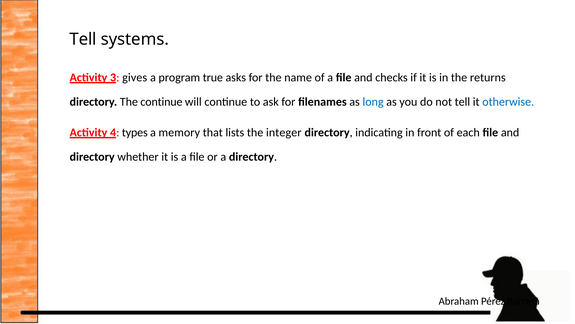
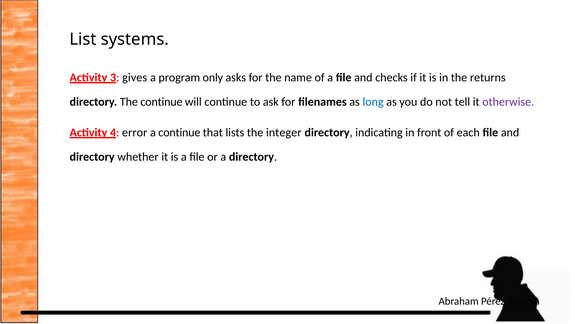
Tell at (83, 39): Tell -> List
true: true -> only
otherwise colour: blue -> purple
types: types -> error
a memory: memory -> continue
